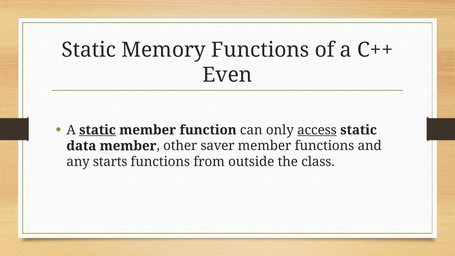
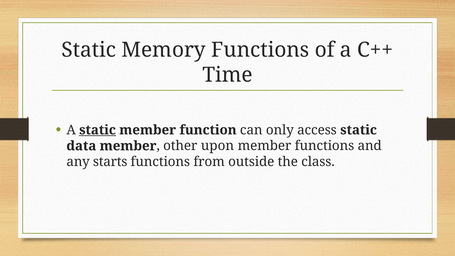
Even: Even -> Time
access underline: present -> none
saver: saver -> upon
